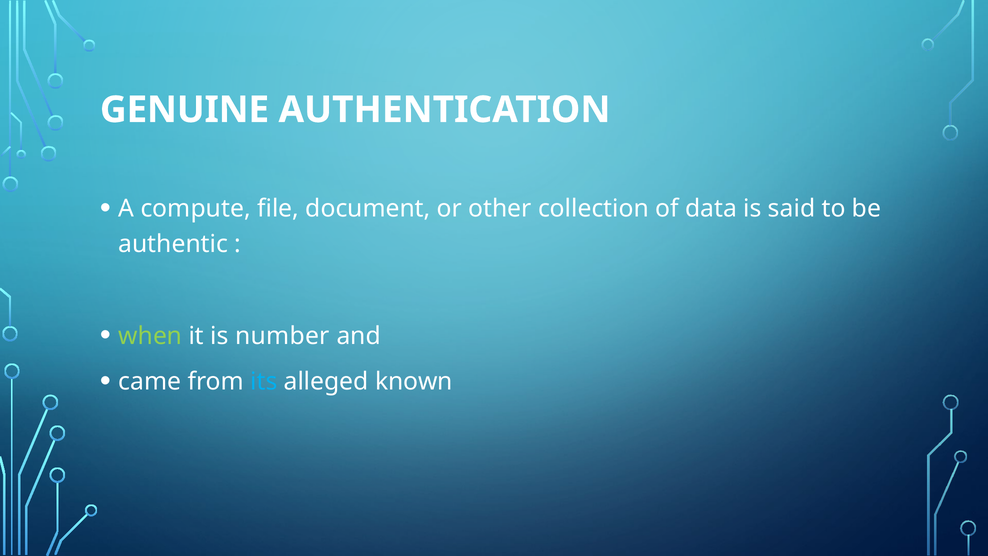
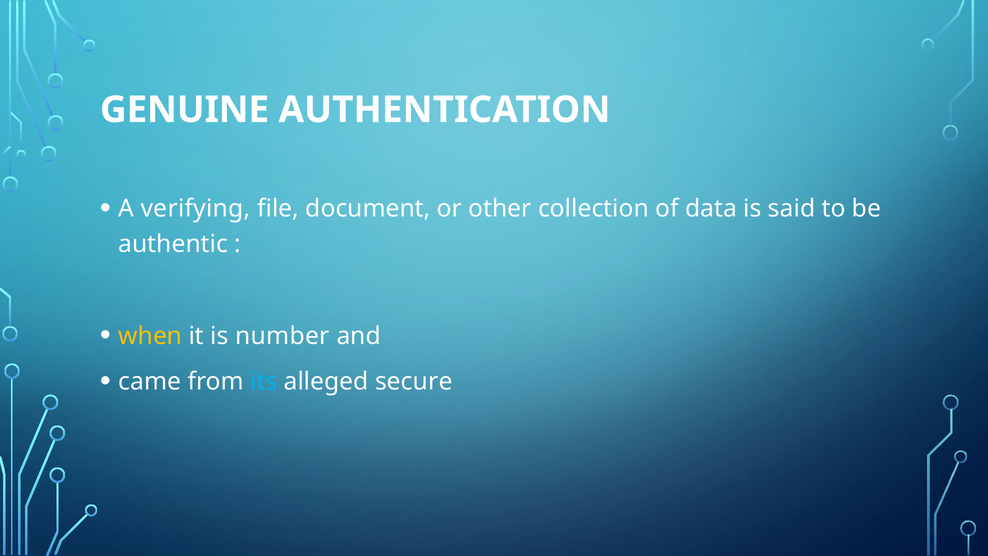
compute: compute -> verifying
when colour: light green -> yellow
known: known -> secure
